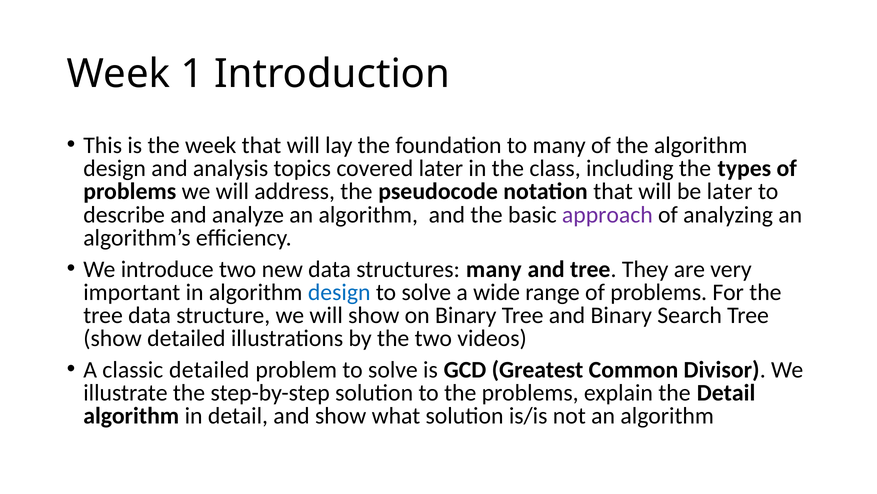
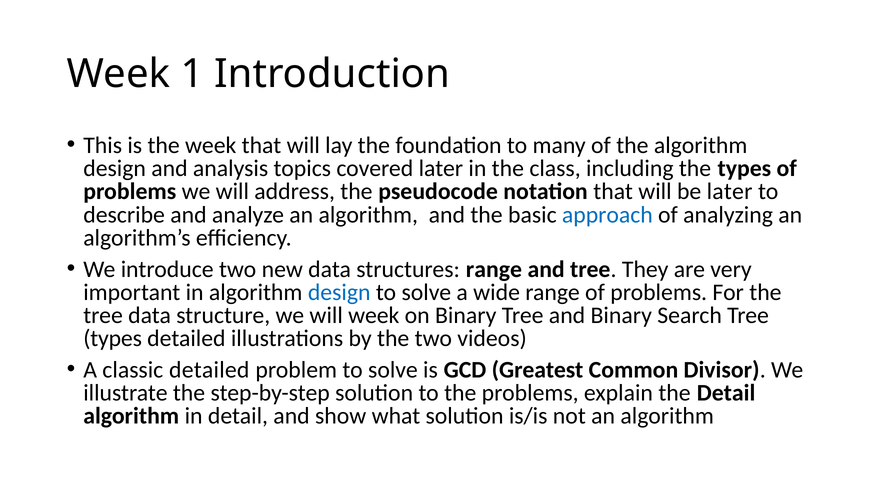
approach colour: purple -> blue
structures many: many -> range
will show: show -> week
show at (113, 338): show -> types
